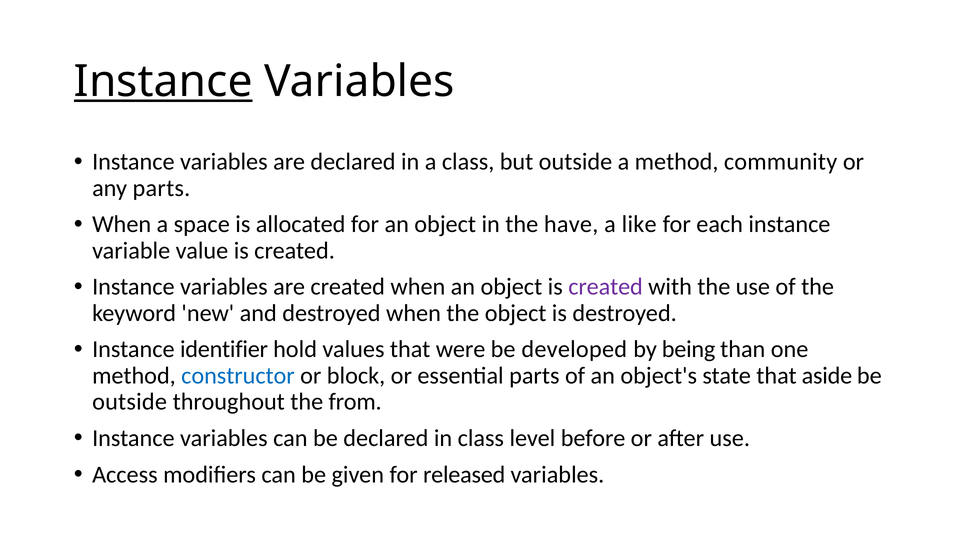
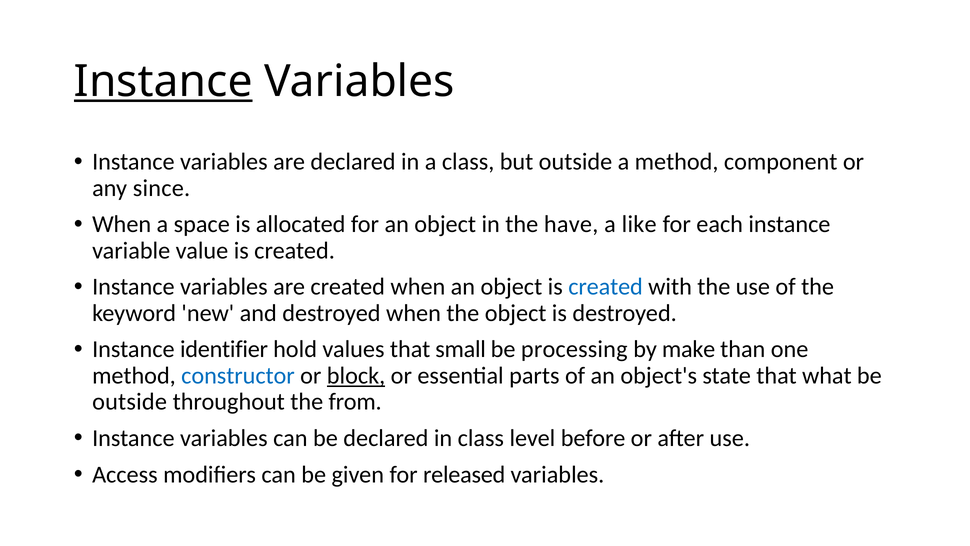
community: community -> component
any parts: parts -> since
created at (606, 287) colour: purple -> blue
were: were -> small
developed: developed -> processing
being: being -> make
block underline: none -> present
aside: aside -> what
